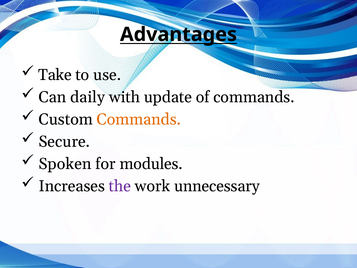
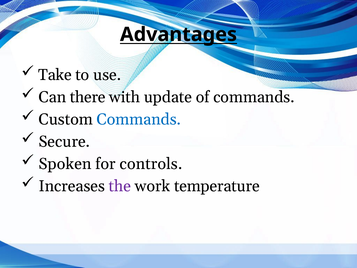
daily: daily -> there
Commands at (139, 119) colour: orange -> blue
modules: modules -> controls
unnecessary: unnecessary -> temperature
